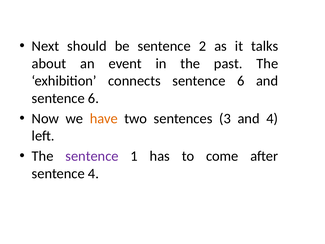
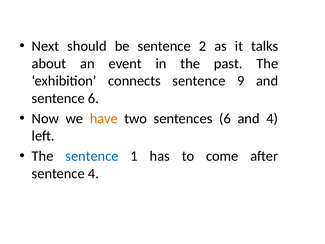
connects sentence 6: 6 -> 9
sentences 3: 3 -> 6
sentence at (92, 156) colour: purple -> blue
